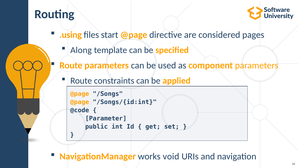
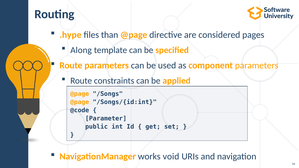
.using: .using -> .hype
start: start -> than
